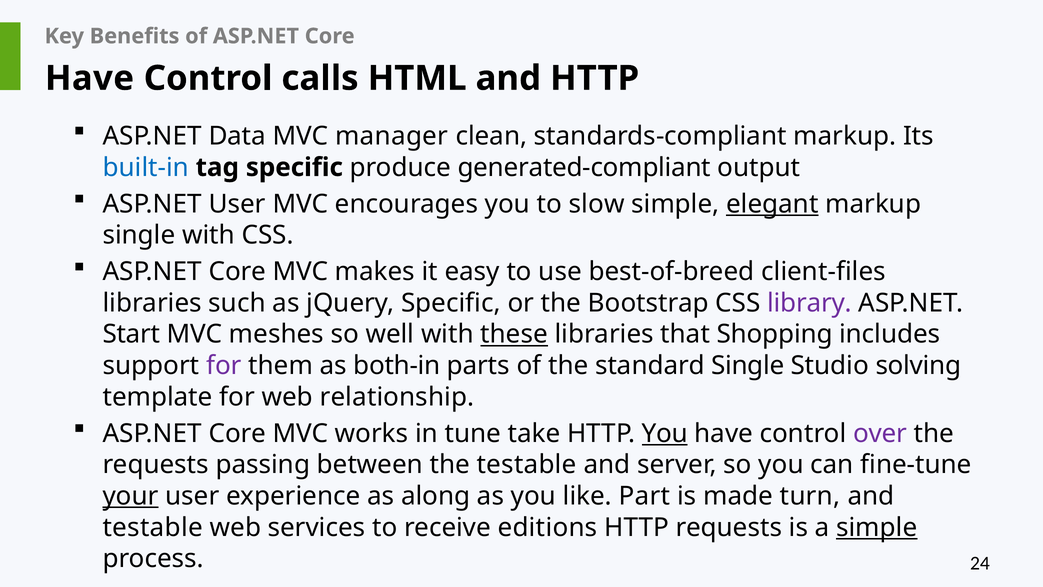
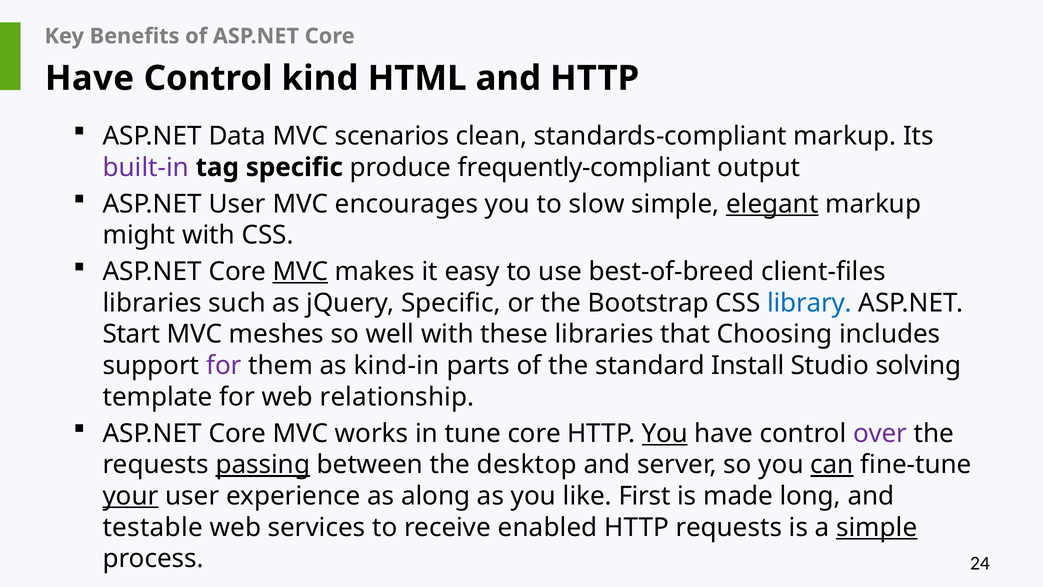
calls: calls -> kind
manager: manager -> scenarios
built-in colour: blue -> purple
generated-compliant: generated-compliant -> frequently-compliant
single at (139, 235): single -> might
MVC at (300, 272) underline: none -> present
library colour: purple -> blue
these underline: present -> none
Shopping: Shopping -> Choosing
both-in: both-in -> kind-in
standard Single: Single -> Install
tune take: take -> core
passing underline: none -> present
the testable: testable -> desktop
can underline: none -> present
Part: Part -> First
turn: turn -> long
editions: editions -> enabled
